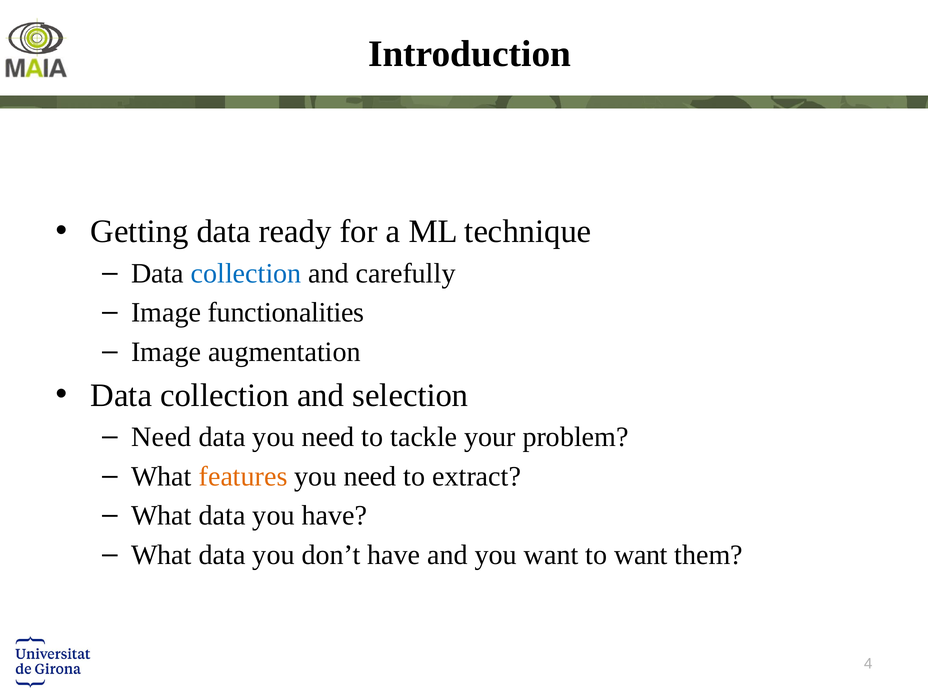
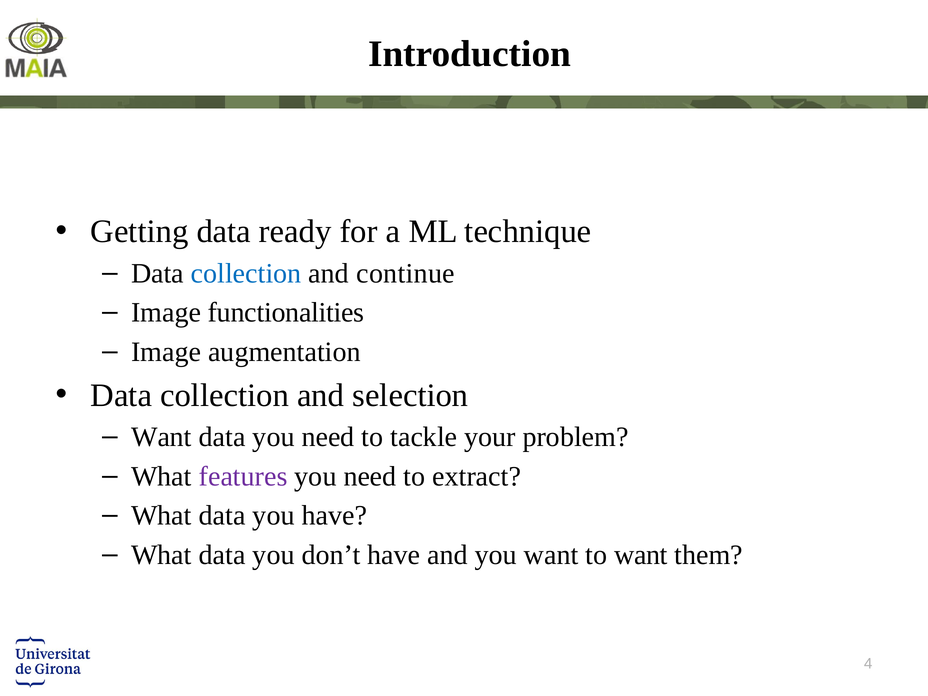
carefully: carefully -> continue
Need at (161, 437): Need -> Want
features colour: orange -> purple
